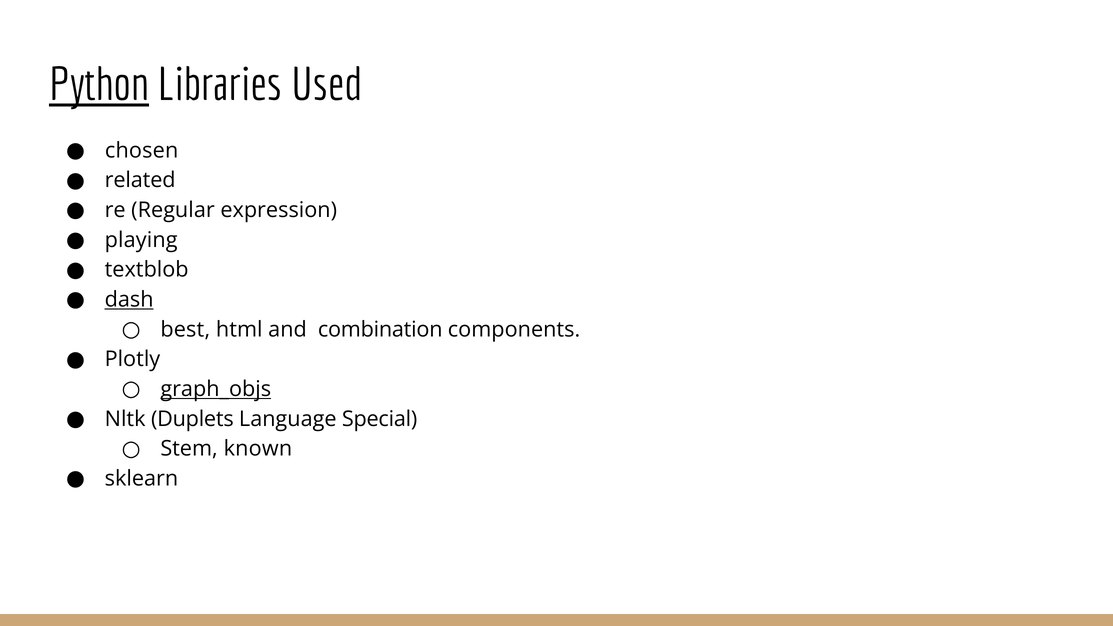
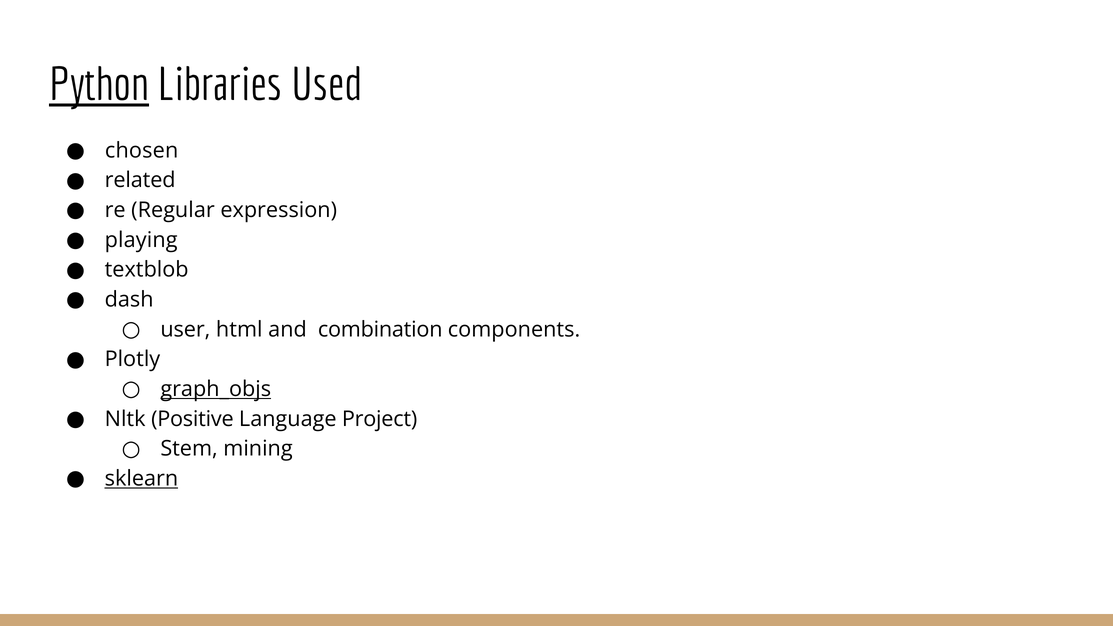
dash underline: present -> none
best: best -> user
Duplets: Duplets -> Positive
Special: Special -> Project
known: known -> mining
sklearn underline: none -> present
